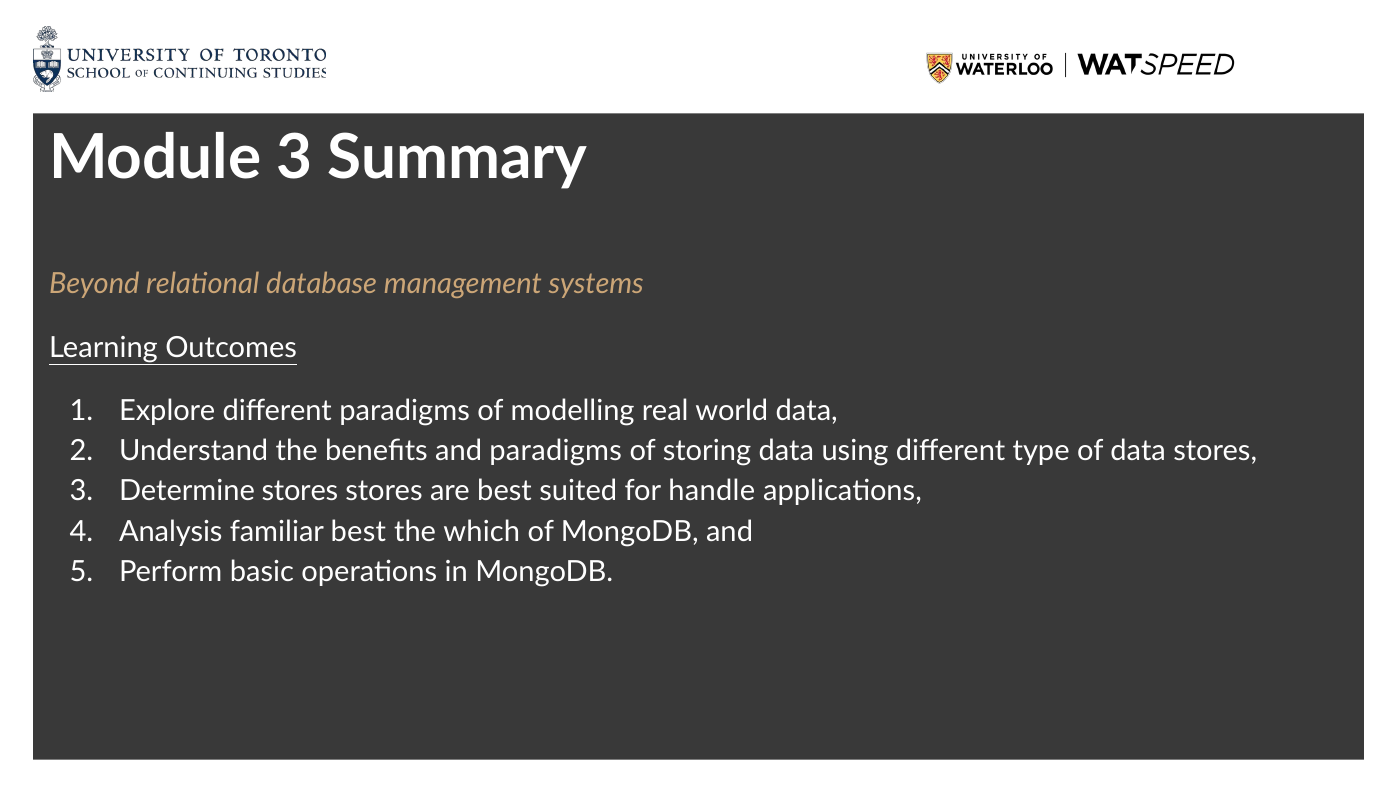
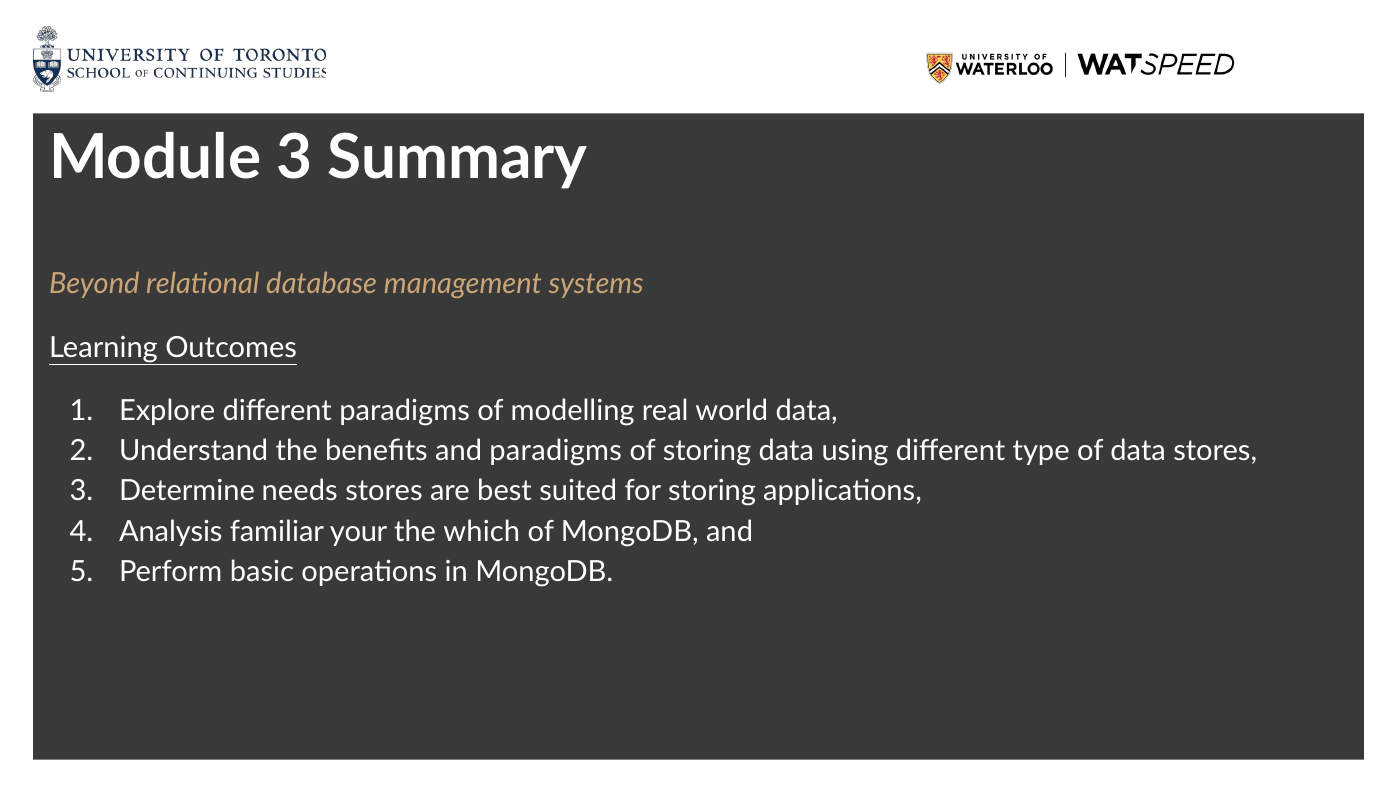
Determine stores: stores -> needs
for handle: handle -> storing
familiar best: best -> your
